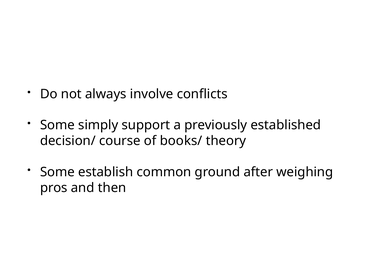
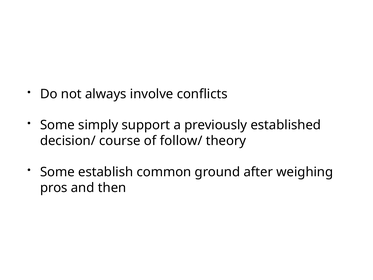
books/: books/ -> follow/
